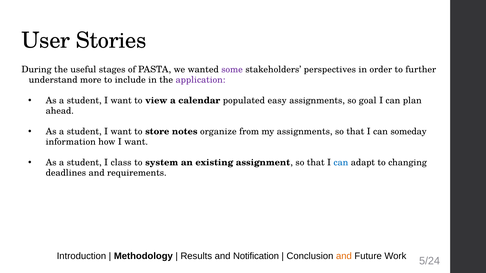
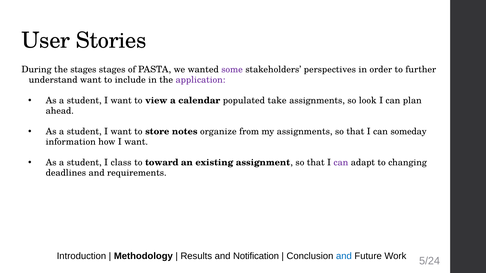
the useful: useful -> stages
understand more: more -> want
easy: easy -> take
goal: goal -> look
system: system -> toward
can at (341, 163) colour: blue -> purple
and at (344, 256) colour: orange -> blue
